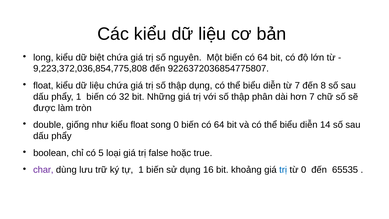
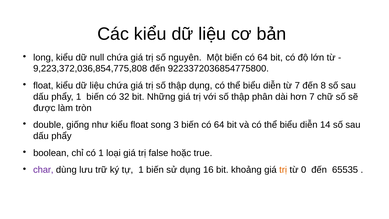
biệt: biệt -> null
9226372036854775807: 9226372036854775807 -> 9223372036854775800
song 0: 0 -> 3
có 5: 5 -> 1
trị at (283, 170) colour: blue -> orange
